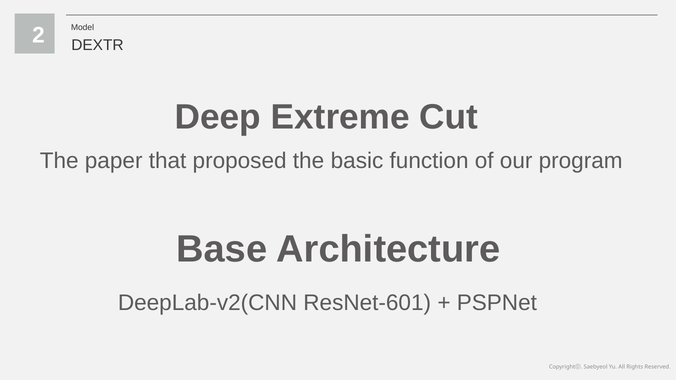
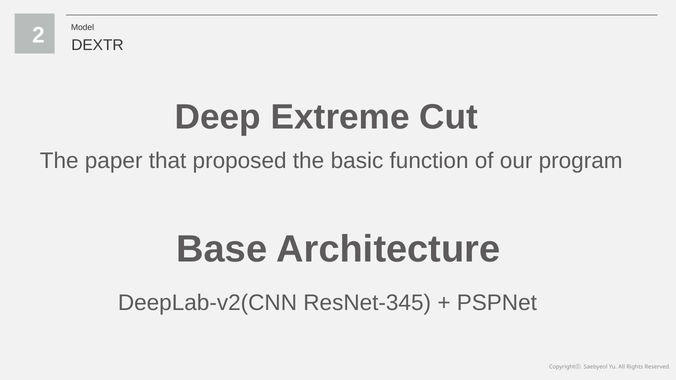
ResNet-601: ResNet-601 -> ResNet-345
